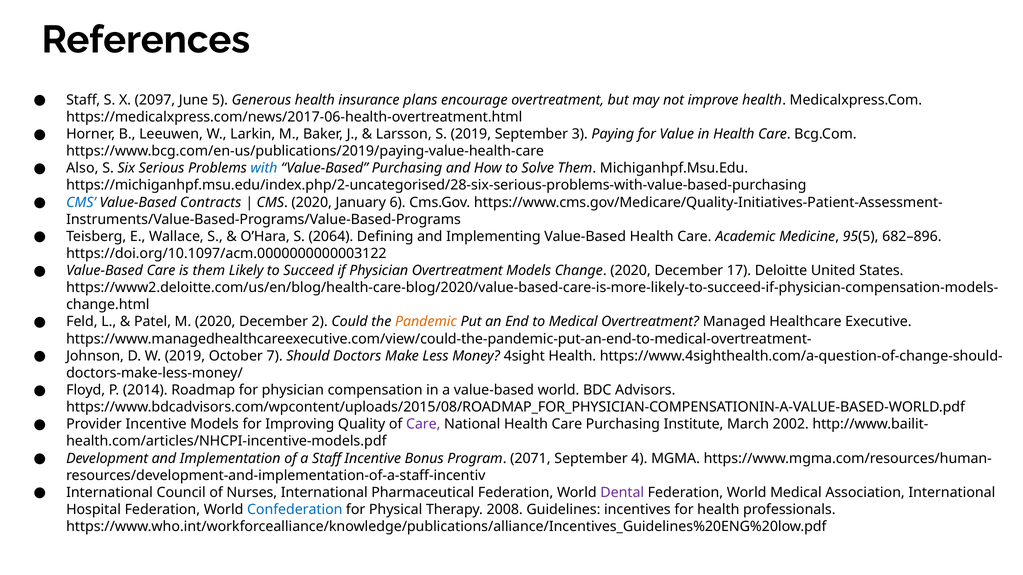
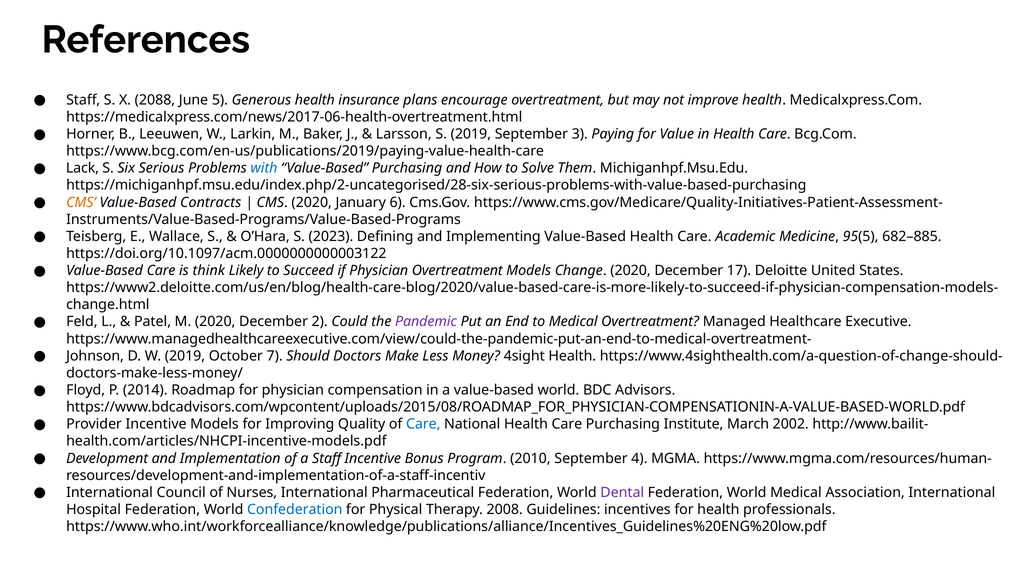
2097: 2097 -> 2088
Also: Also -> Lack
CMS at (81, 203) colour: blue -> orange
2064: 2064 -> 2023
682–896: 682–896 -> 682–885
is them: them -> think
Pandemic colour: orange -> purple
Care at (423, 425) colour: purple -> blue
2071: 2071 -> 2010
